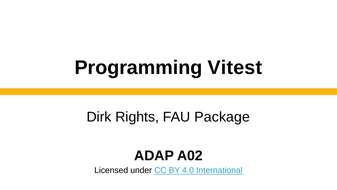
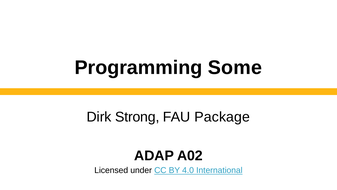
Vitest: Vitest -> Some
Rights: Rights -> Strong
